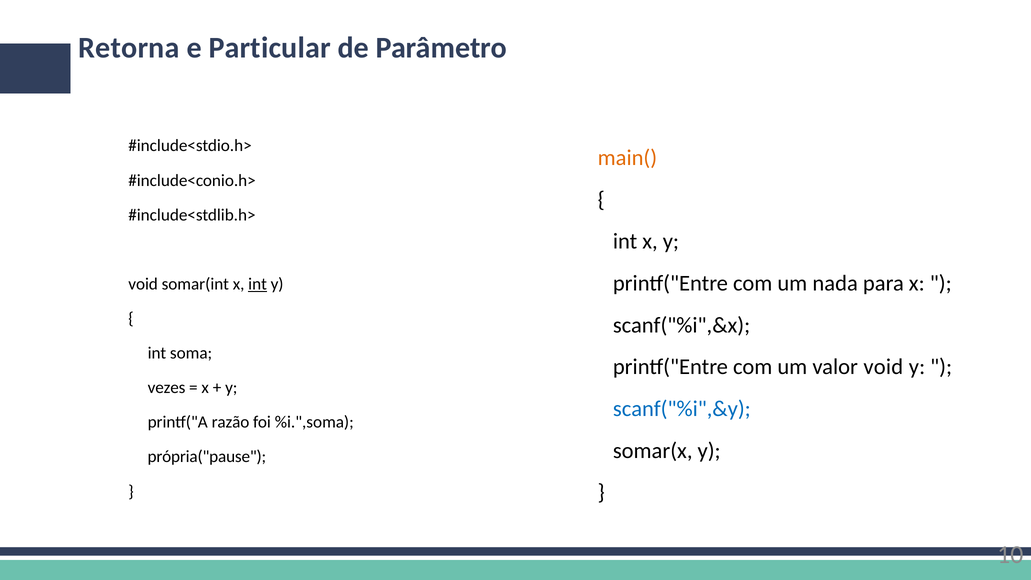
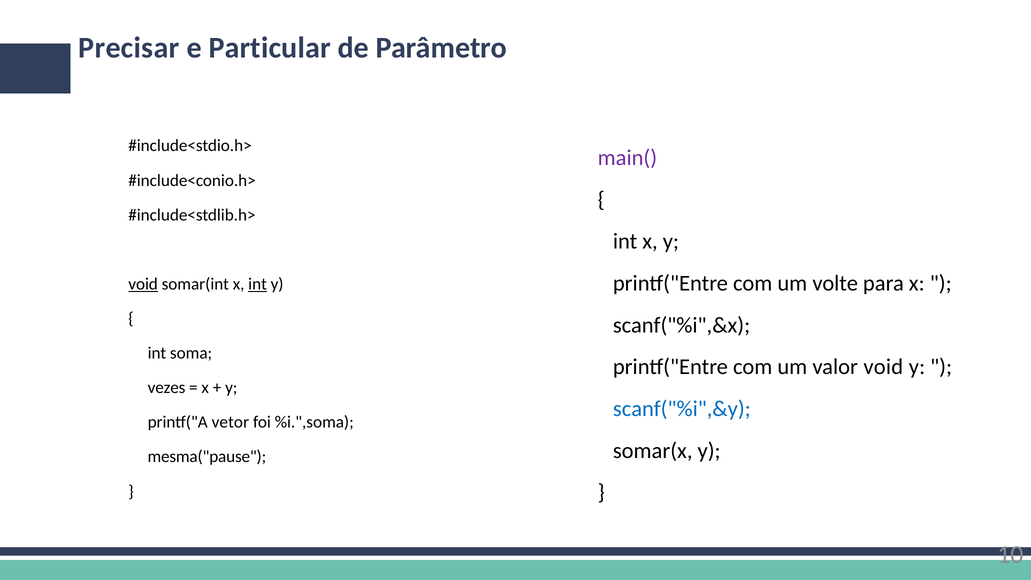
Retorna: Retorna -> Precisar
main( colour: orange -> purple
nada: nada -> volte
void at (143, 284) underline: none -> present
razão: razão -> vetor
própria("pause: própria("pause -> mesma("pause
